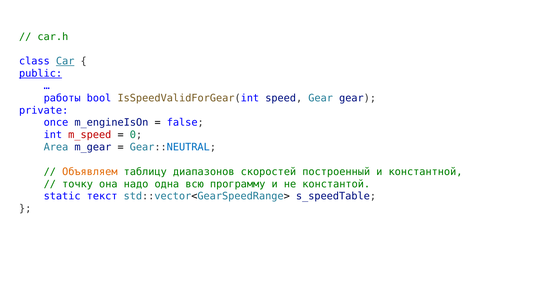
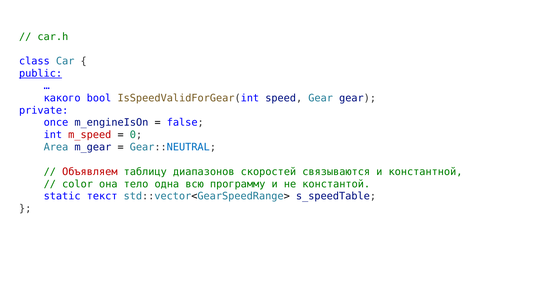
Car underline: present -> none
работы: работы -> какого
Объявляем colour: orange -> red
построенный: построенный -> связываются
точку: точку -> color
надо: надо -> тело
